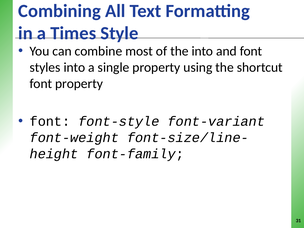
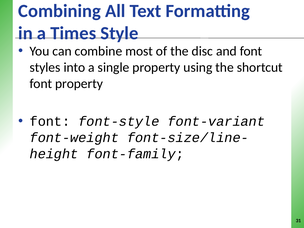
the into: into -> disc
